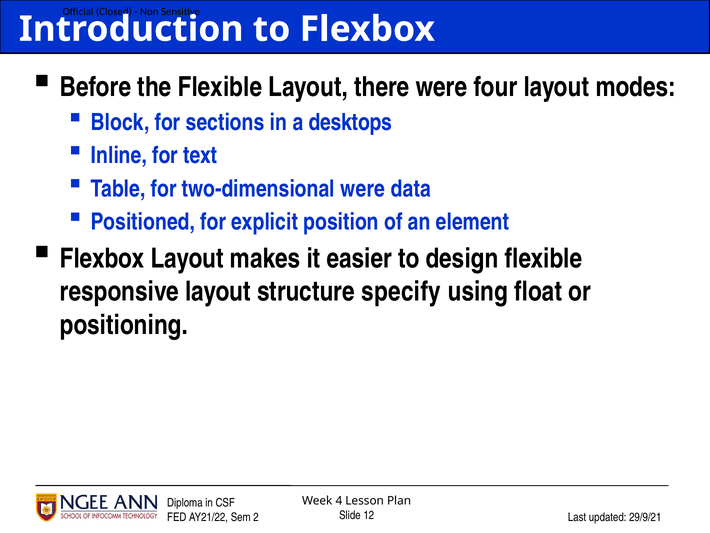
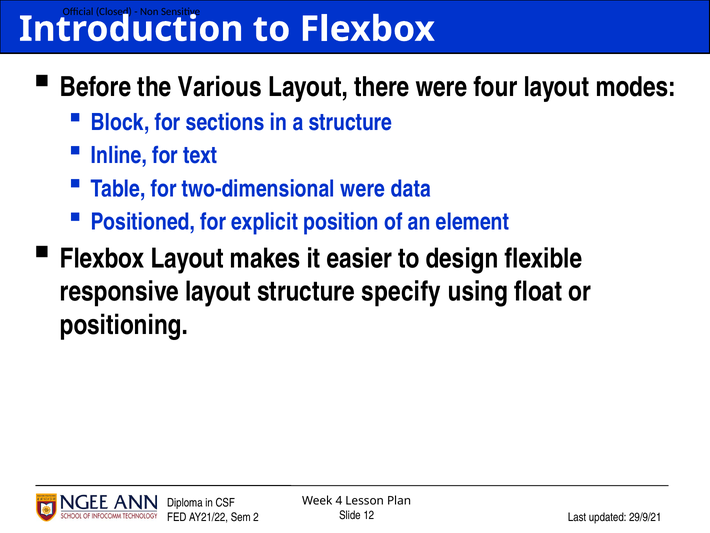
the Flexible: Flexible -> Various
a desktops: desktops -> structure
